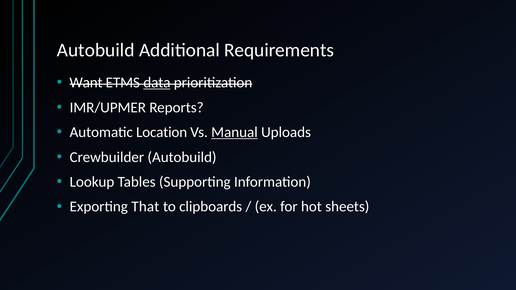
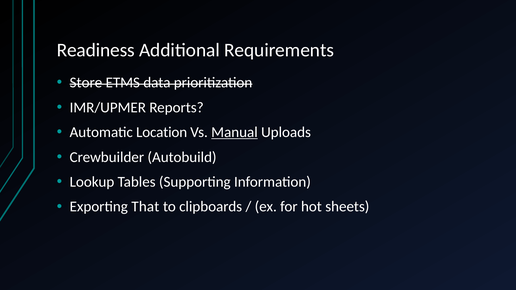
Autobuild at (96, 50): Autobuild -> Readiness
Want: Want -> Store
data underline: present -> none
